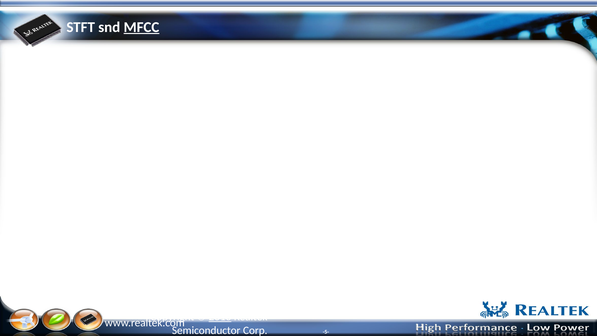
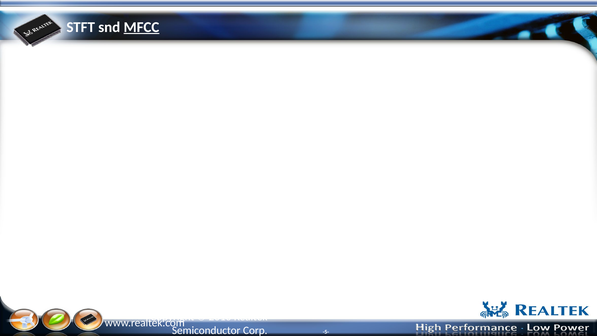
2010 underline: present -> none
